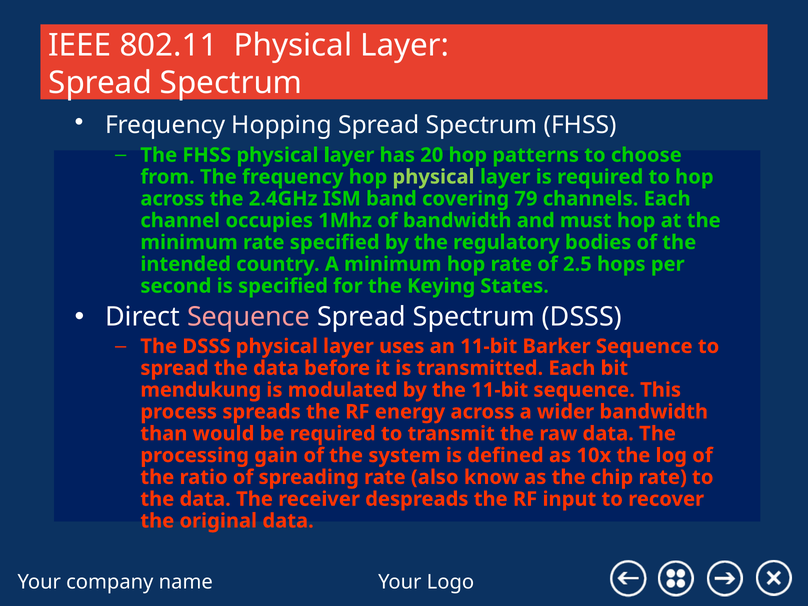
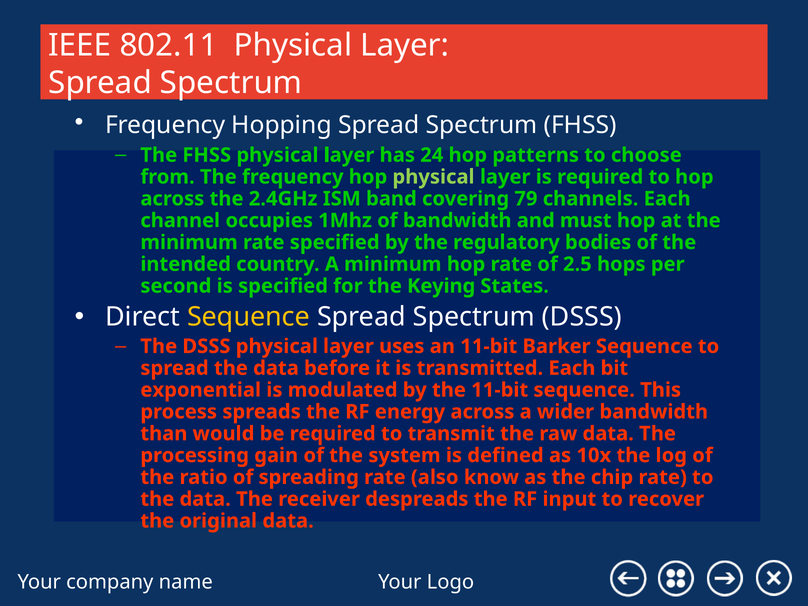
20: 20 -> 24
Sequence at (249, 317) colour: pink -> yellow
mendukung: mendukung -> exponential
